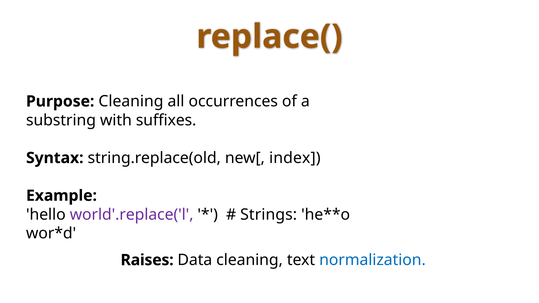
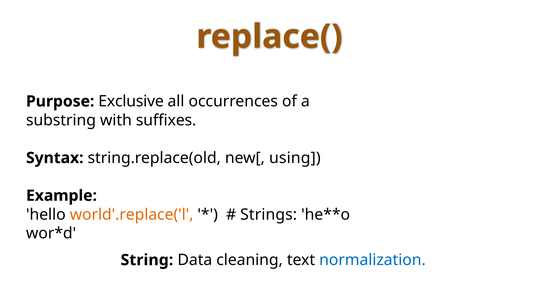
Purpose Cleaning: Cleaning -> Exclusive
index: index -> using
world'.replace('l colour: purple -> orange
Raises: Raises -> String
